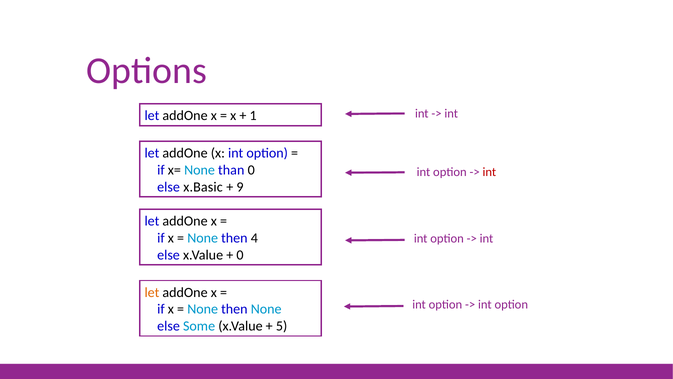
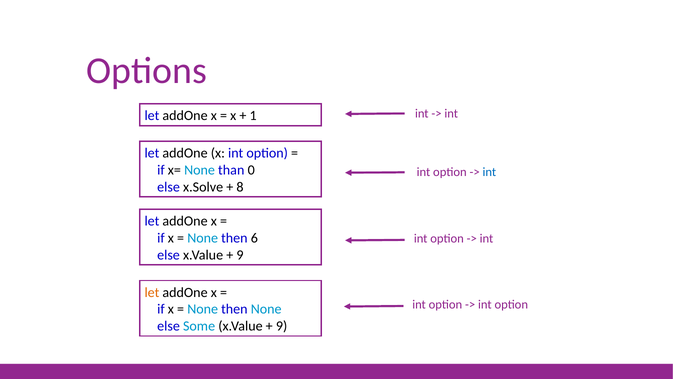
int at (489, 172) colour: red -> blue
x.Basic: x.Basic -> x.Solve
9: 9 -> 8
4: 4 -> 6
0 at (240, 255): 0 -> 9
5 at (282, 326): 5 -> 9
